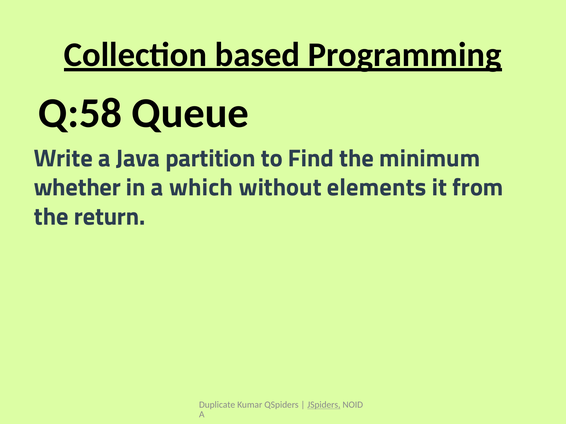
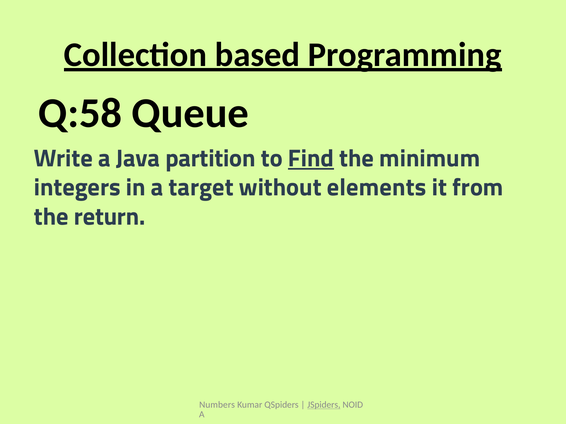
Find underline: none -> present
whether: whether -> integers
which: which -> target
Duplicate: Duplicate -> Numbers
